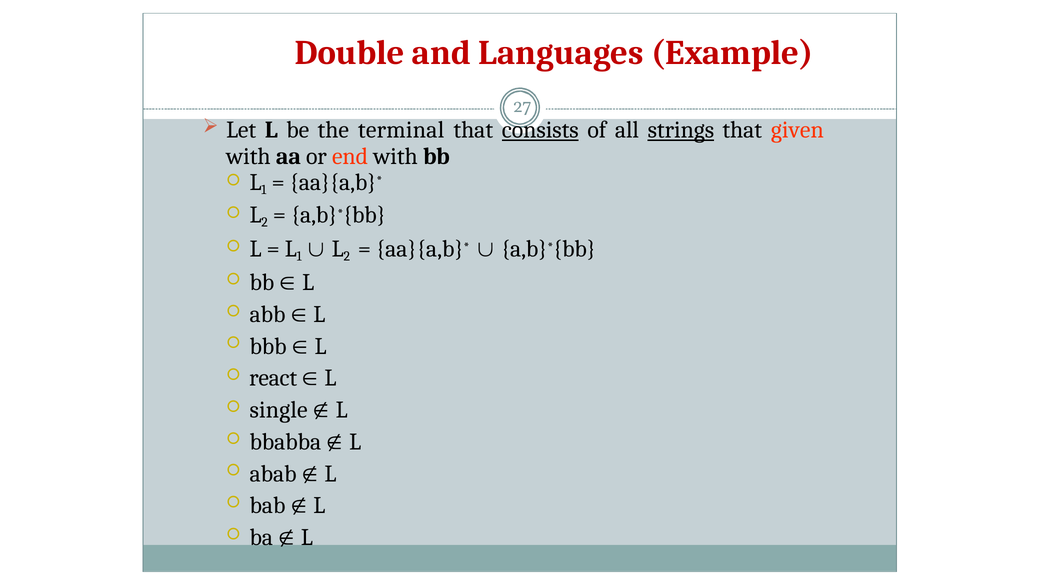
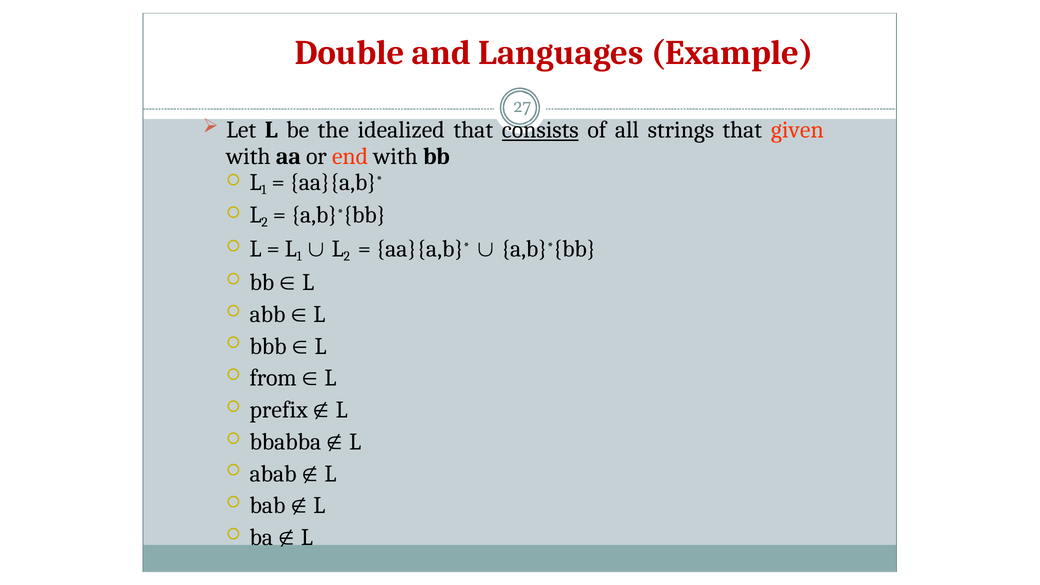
terminal: terminal -> idealized
strings underline: present -> none
react: react -> from
single: single -> prefix
